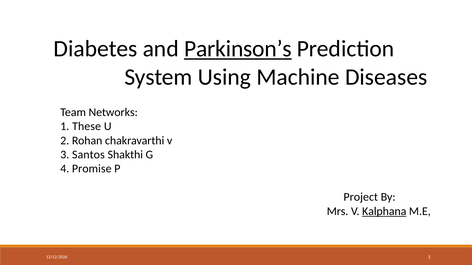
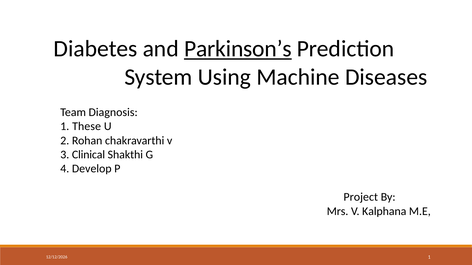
Networks: Networks -> Diagnosis
Santos: Santos -> Clinical
Promise: Promise -> Develop
Kalphana underline: present -> none
